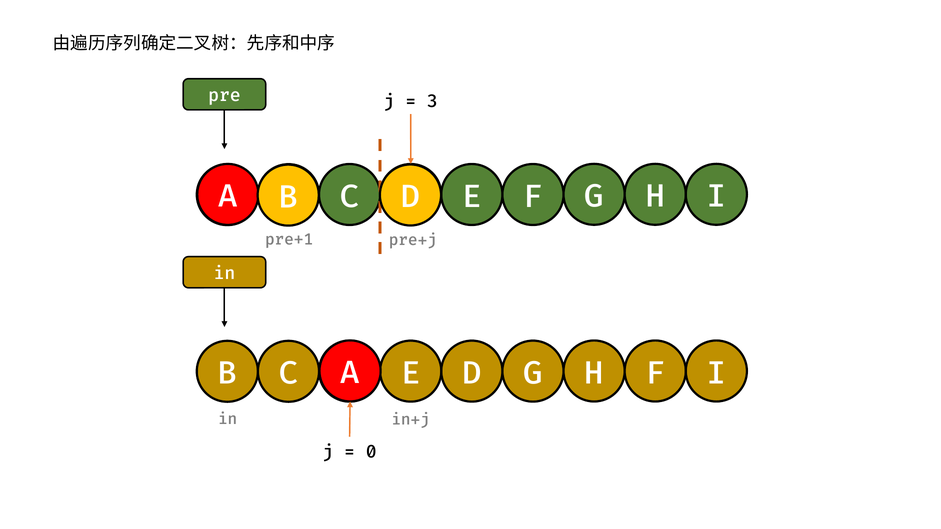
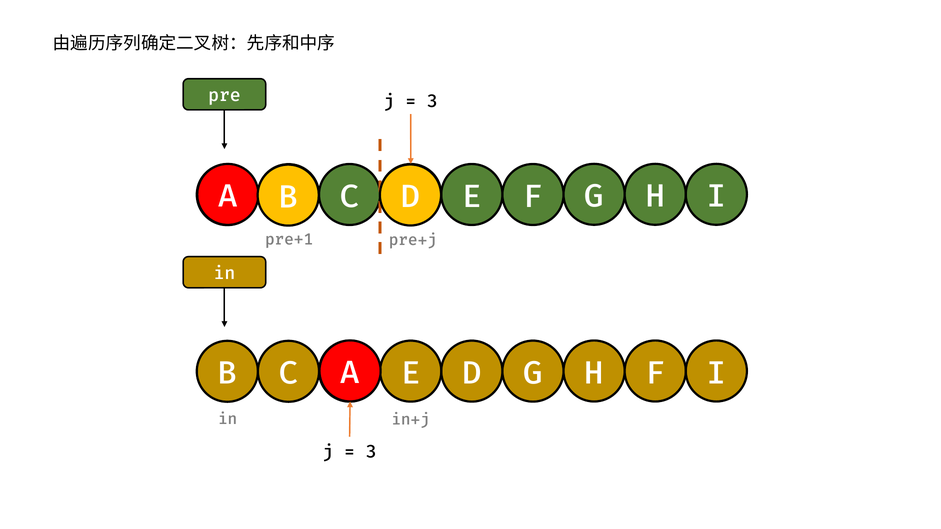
0 at (371, 452): 0 -> 3
